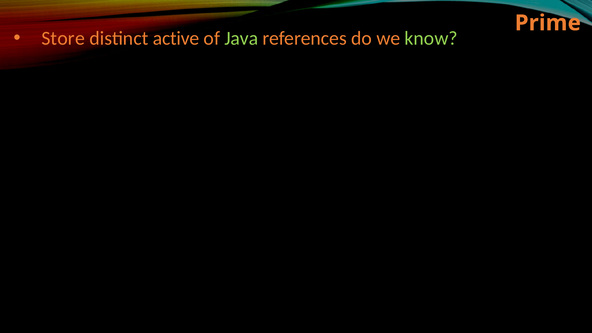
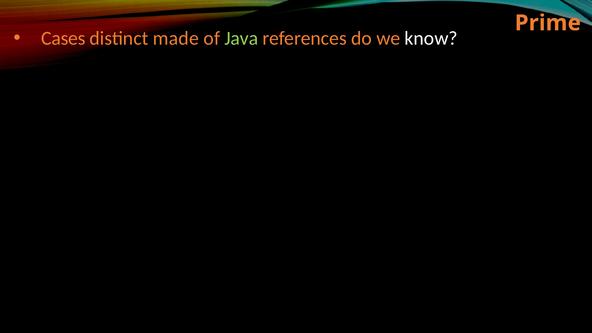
Store: Store -> Cases
active: active -> made
know colour: light green -> white
